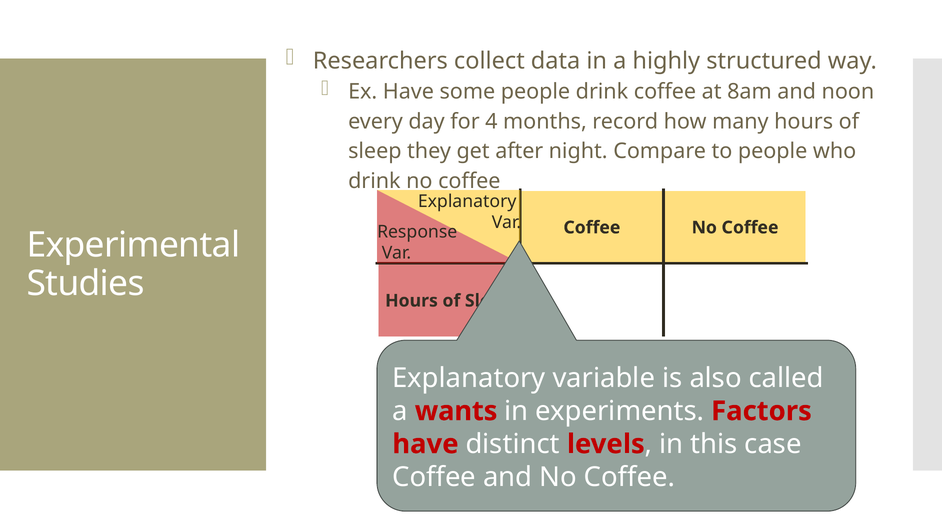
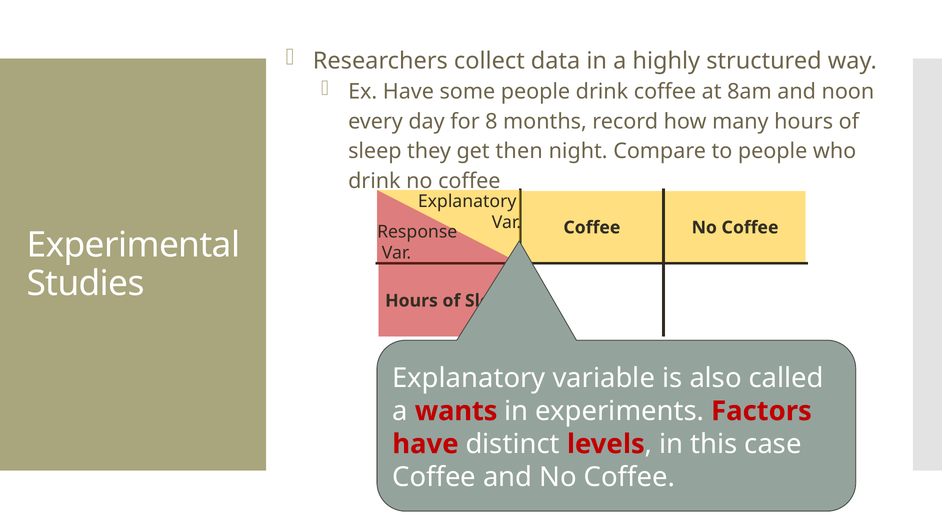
4: 4 -> 8
after: after -> then
